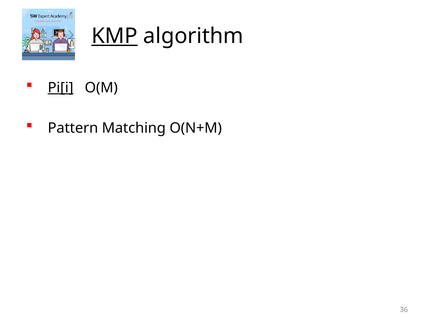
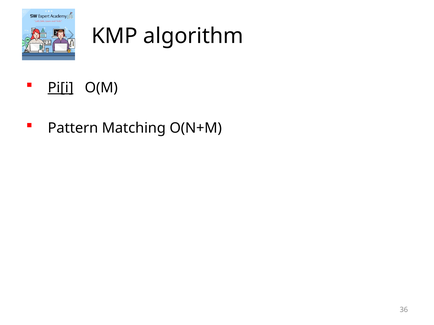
KMP underline: present -> none
